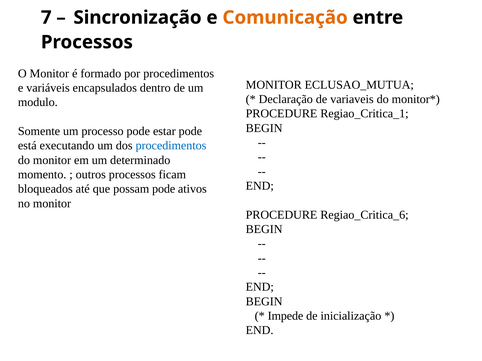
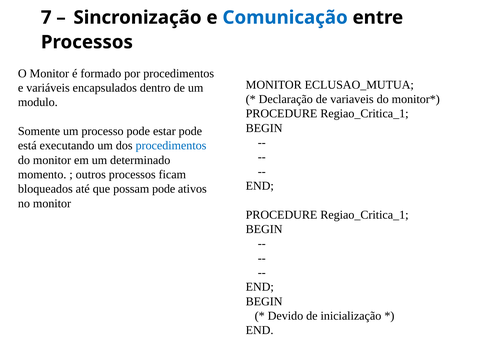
Comunicação colour: orange -> blue
Regiao_Critica_6 at (364, 215): Regiao_Critica_6 -> Regiao_Critica_1
Impede: Impede -> Devido
